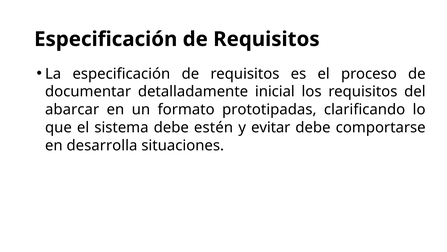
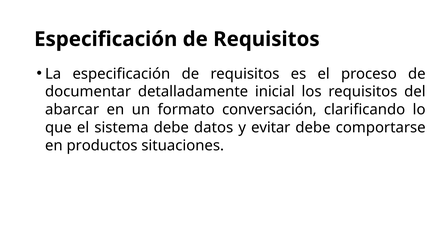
prototipadas: prototipadas -> conversación
estén: estén -> datos
desarrolla: desarrolla -> productos
